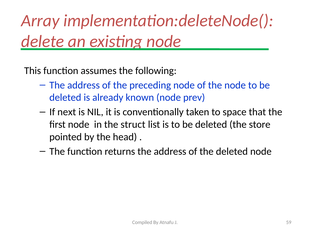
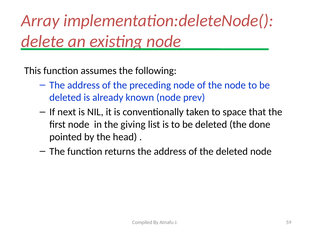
struct: struct -> giving
store: store -> done
